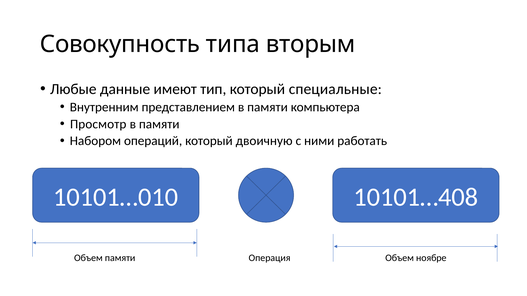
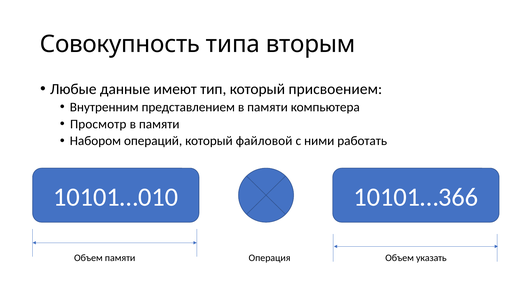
специальные: специальные -> присвоением
двоичную: двоичную -> файловой
10101…408: 10101…408 -> 10101…366
ноябре: ноябре -> указать
